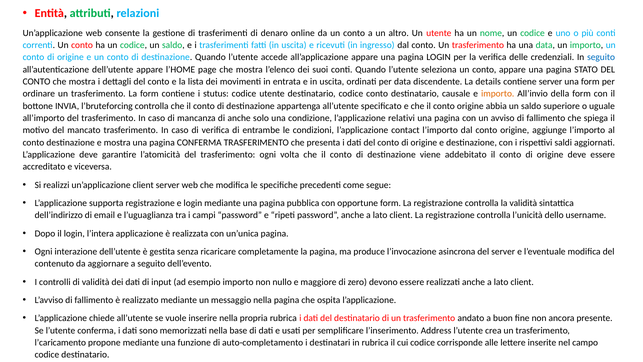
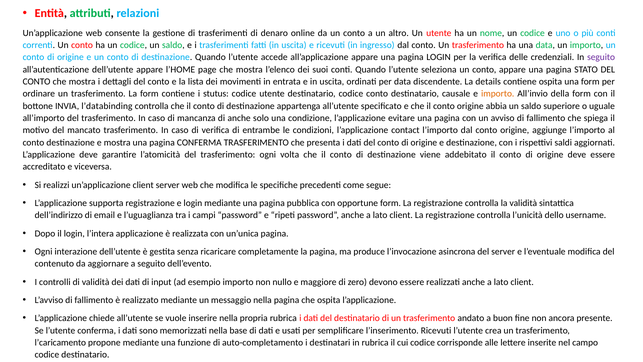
seguito at (601, 57) colour: blue -> purple
contiene server: server -> ospita
l’bruteforcing: l’bruteforcing -> l’databinding
relativi: relativi -> evitare
l’inserimento Address: Address -> Ricevuti
